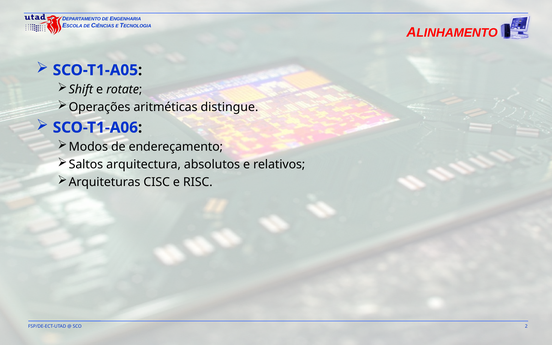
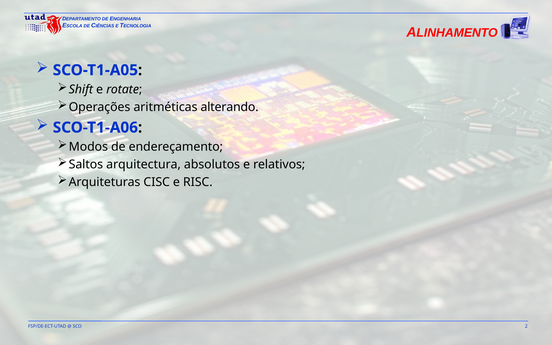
distingue: distingue -> alterando
